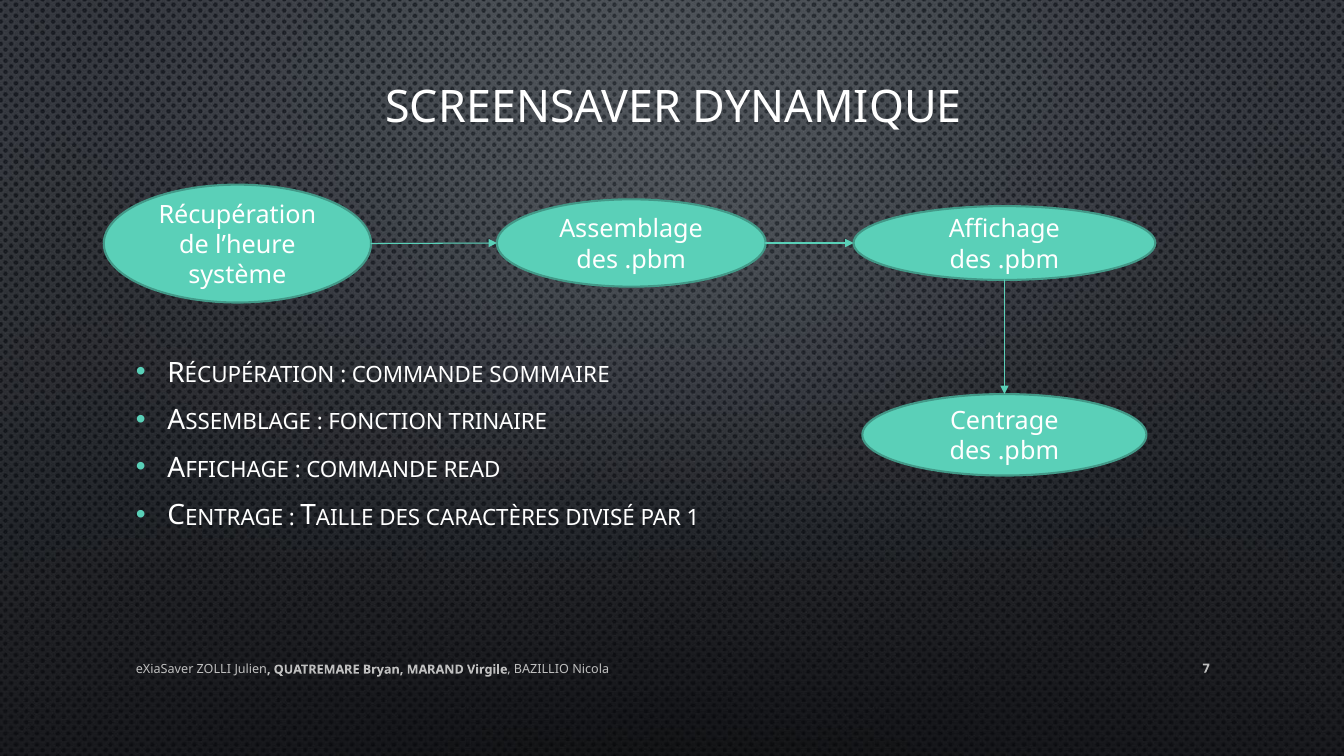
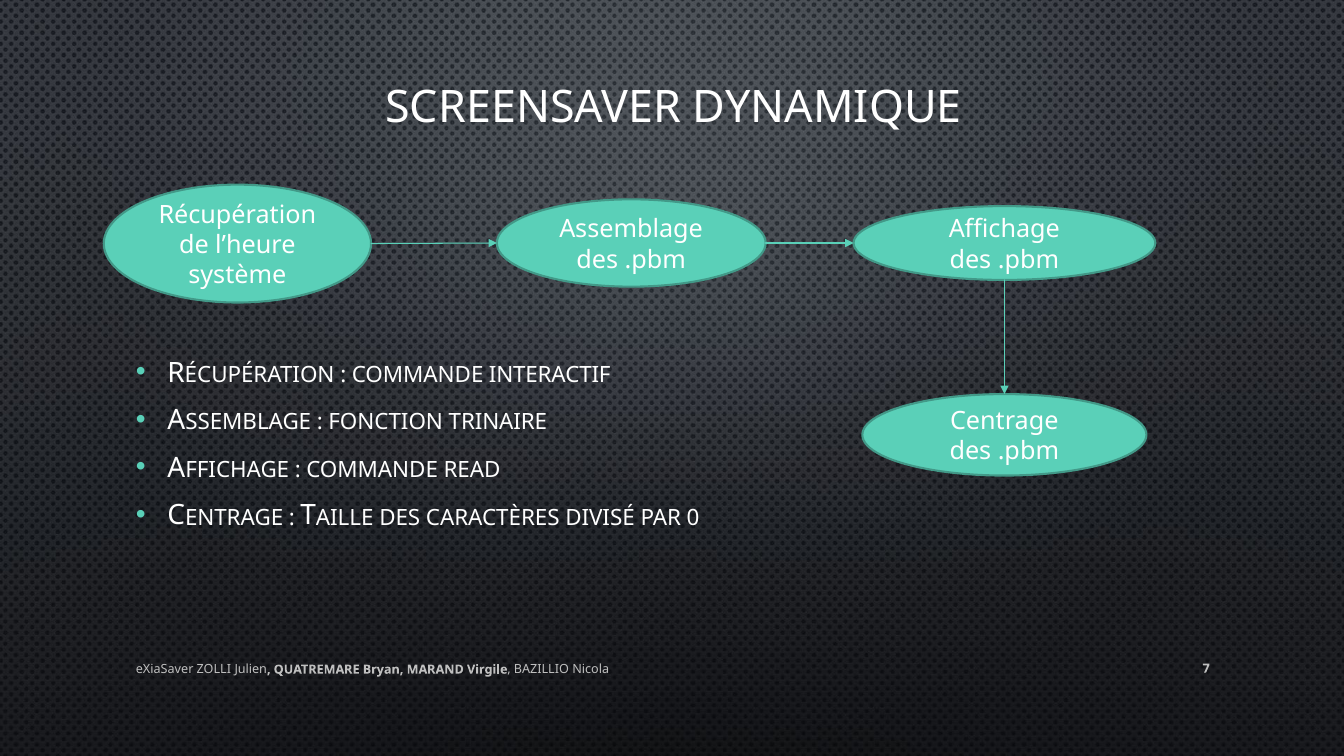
SOMMAIRE: SOMMAIRE -> INTERACTIF
1: 1 -> 0
